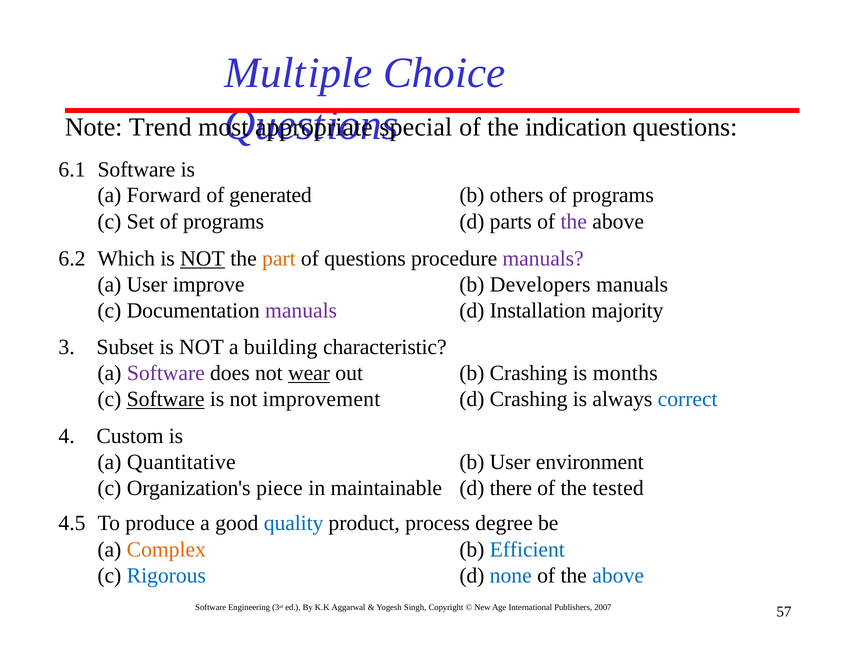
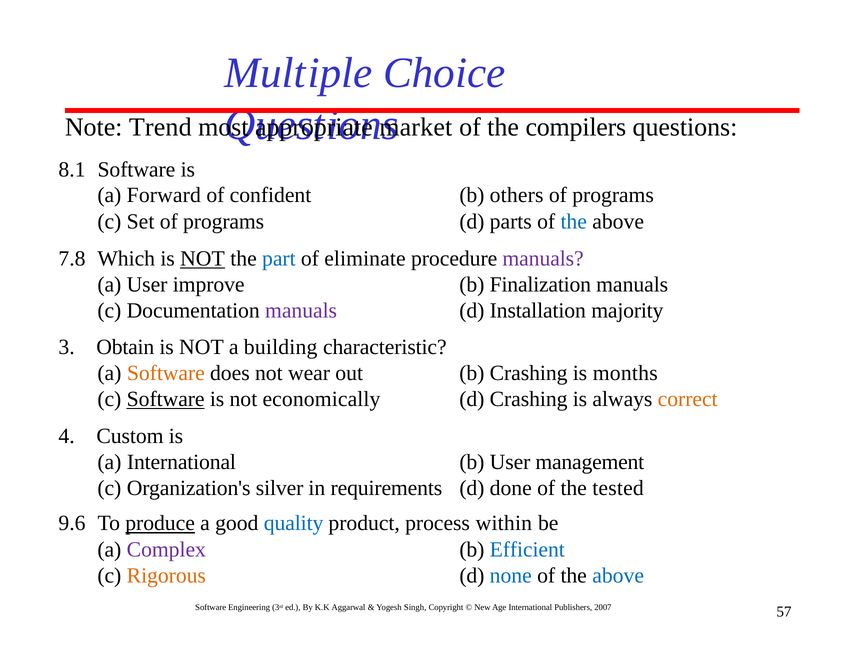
special: special -> market
indication: indication -> compilers
6.1: 6.1 -> 8.1
generated: generated -> confident
the at (574, 221) colour: purple -> blue
6.2: 6.2 -> 7.8
part colour: orange -> blue
of questions: questions -> eliminate
Developers: Developers -> Finalization
Subset: Subset -> Obtain
Software at (166, 373) colour: purple -> orange
wear underline: present -> none
improvement: improvement -> economically
correct colour: blue -> orange
environment: environment -> management
a Quantitative: Quantitative -> International
piece: piece -> silver
maintainable: maintainable -> requirements
there: there -> done
4.5: 4.5 -> 9.6
produce underline: none -> present
degree: degree -> within
Complex colour: orange -> purple
Rigorous colour: blue -> orange
